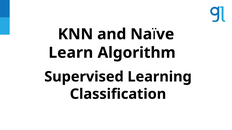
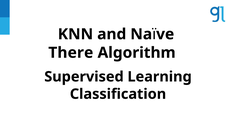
Learn: Learn -> There
